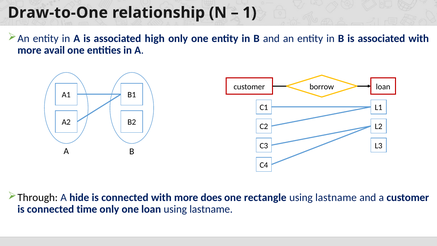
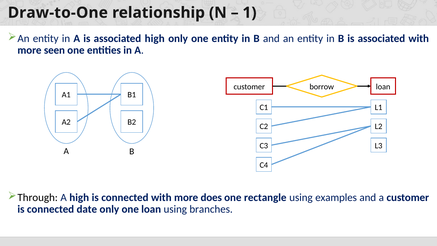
avail: avail -> seen
A hide: hide -> high
lastname at (336, 197): lastname -> examples
time: time -> date
loan using lastname: lastname -> branches
